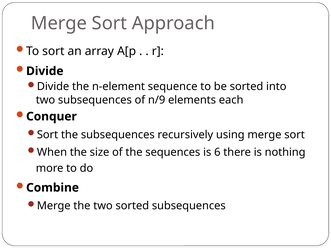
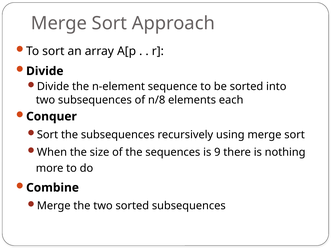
n/9: n/9 -> n/8
6: 6 -> 9
